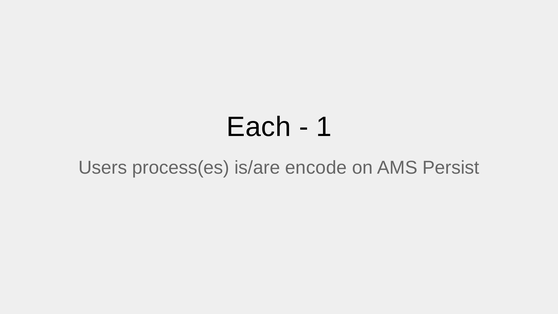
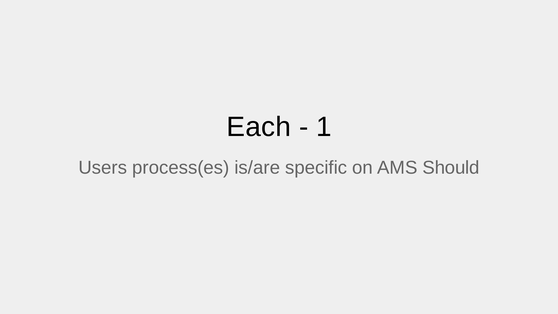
encode: encode -> specific
Persist: Persist -> Should
